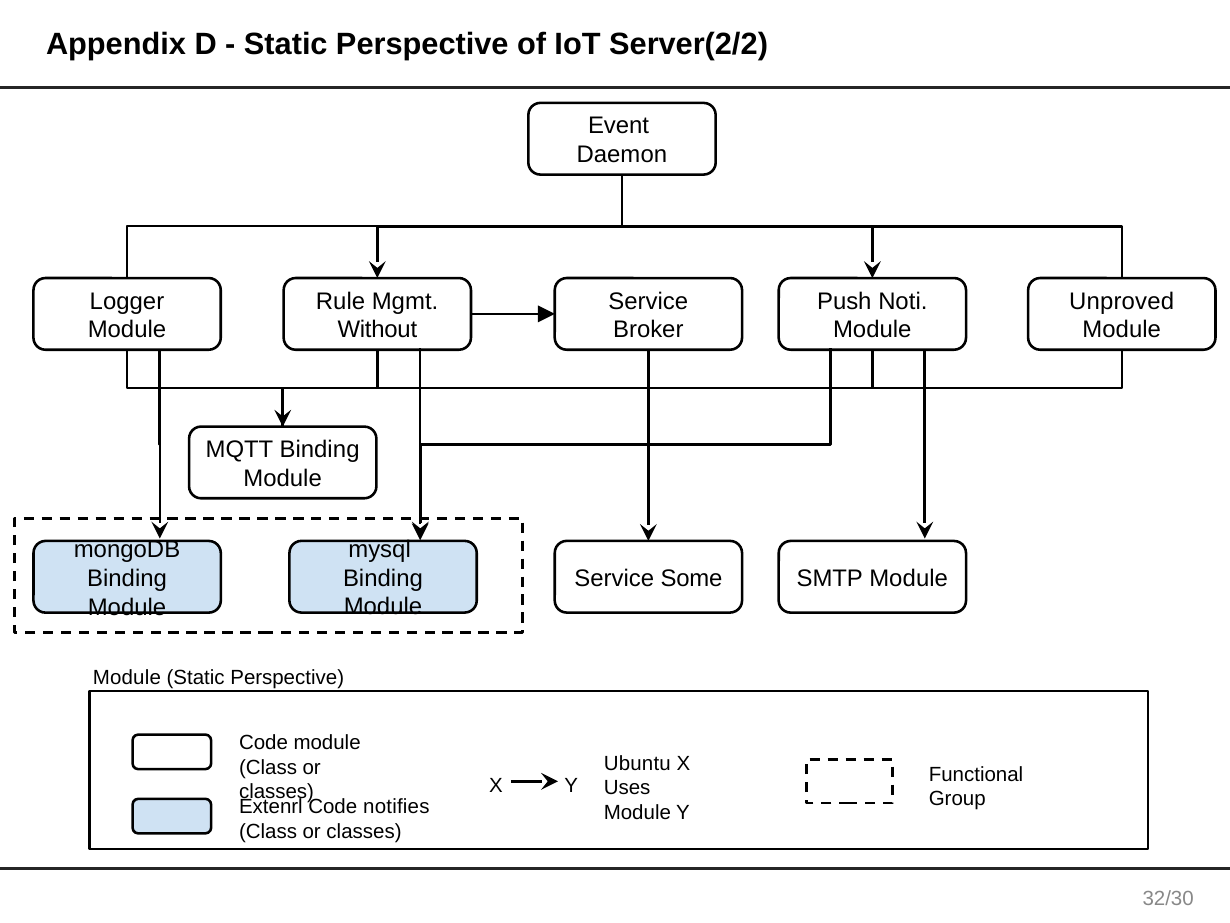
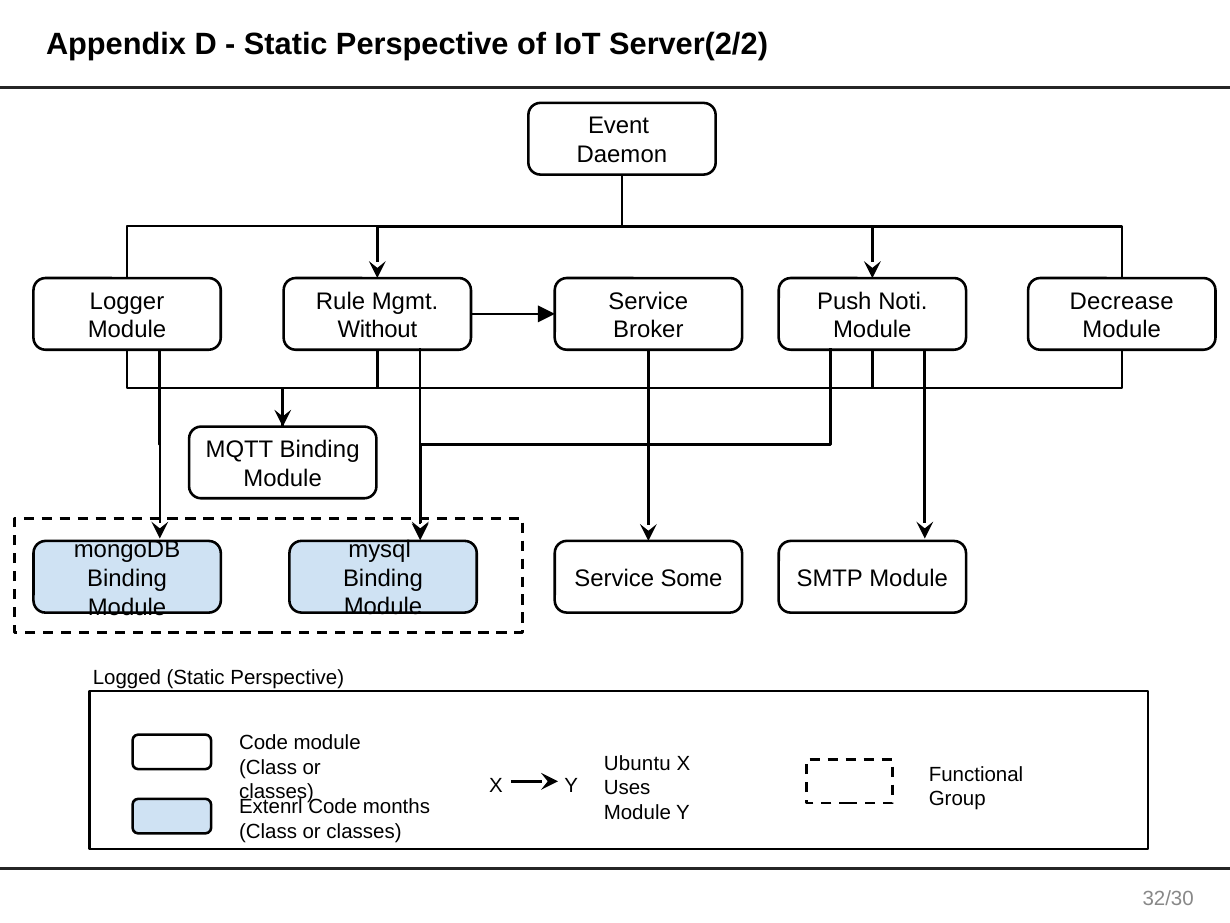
Unproved: Unproved -> Decrease
Module at (127, 677): Module -> Logged
notifies: notifies -> months
